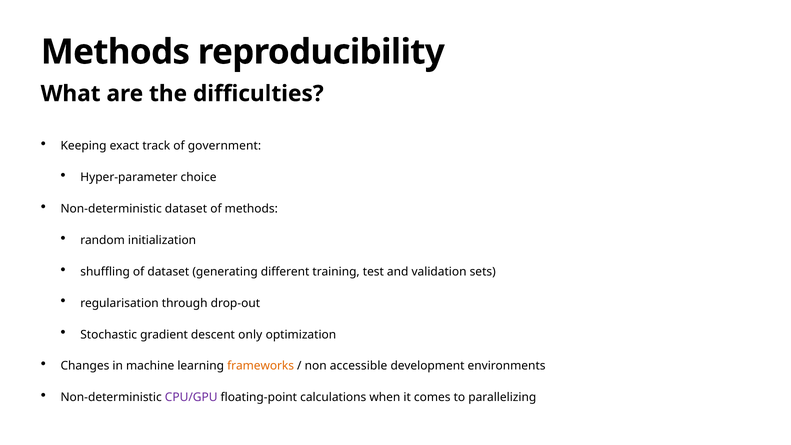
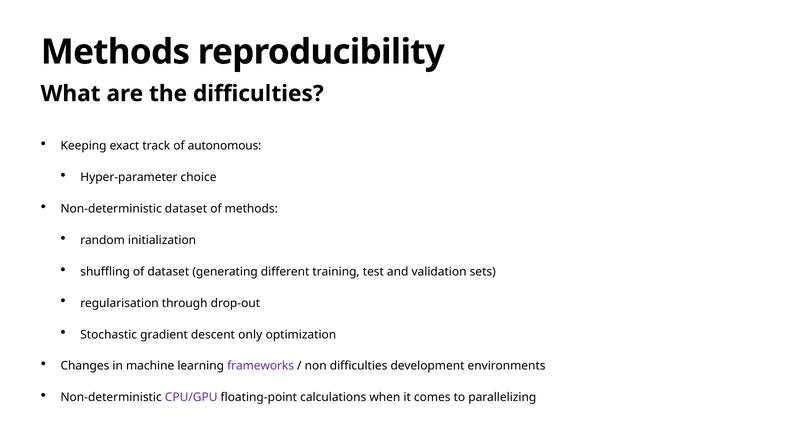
government: government -> autonomous
frameworks colour: orange -> purple
non accessible: accessible -> difficulties
